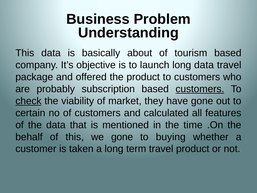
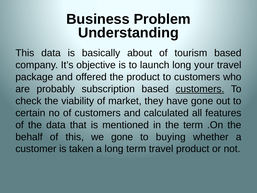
long data: data -> your
check underline: present -> none
the time: time -> term
